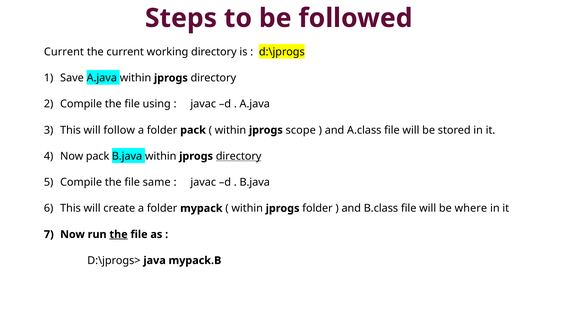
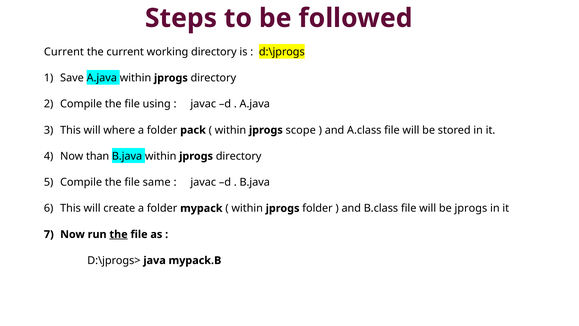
follow: follow -> where
Now pack: pack -> than
directory at (239, 156) underline: present -> none
be where: where -> jprogs
